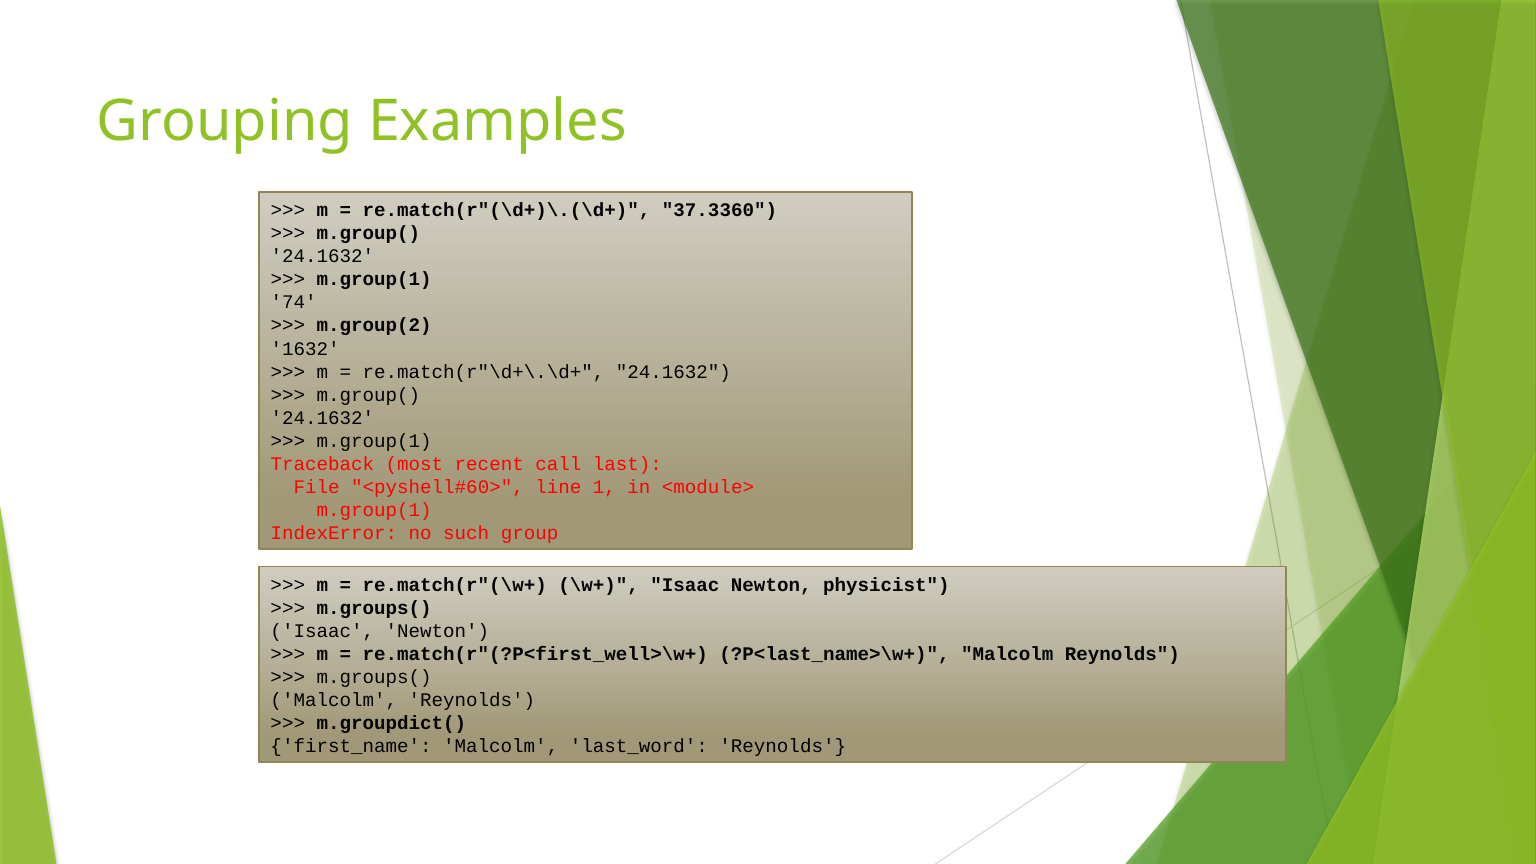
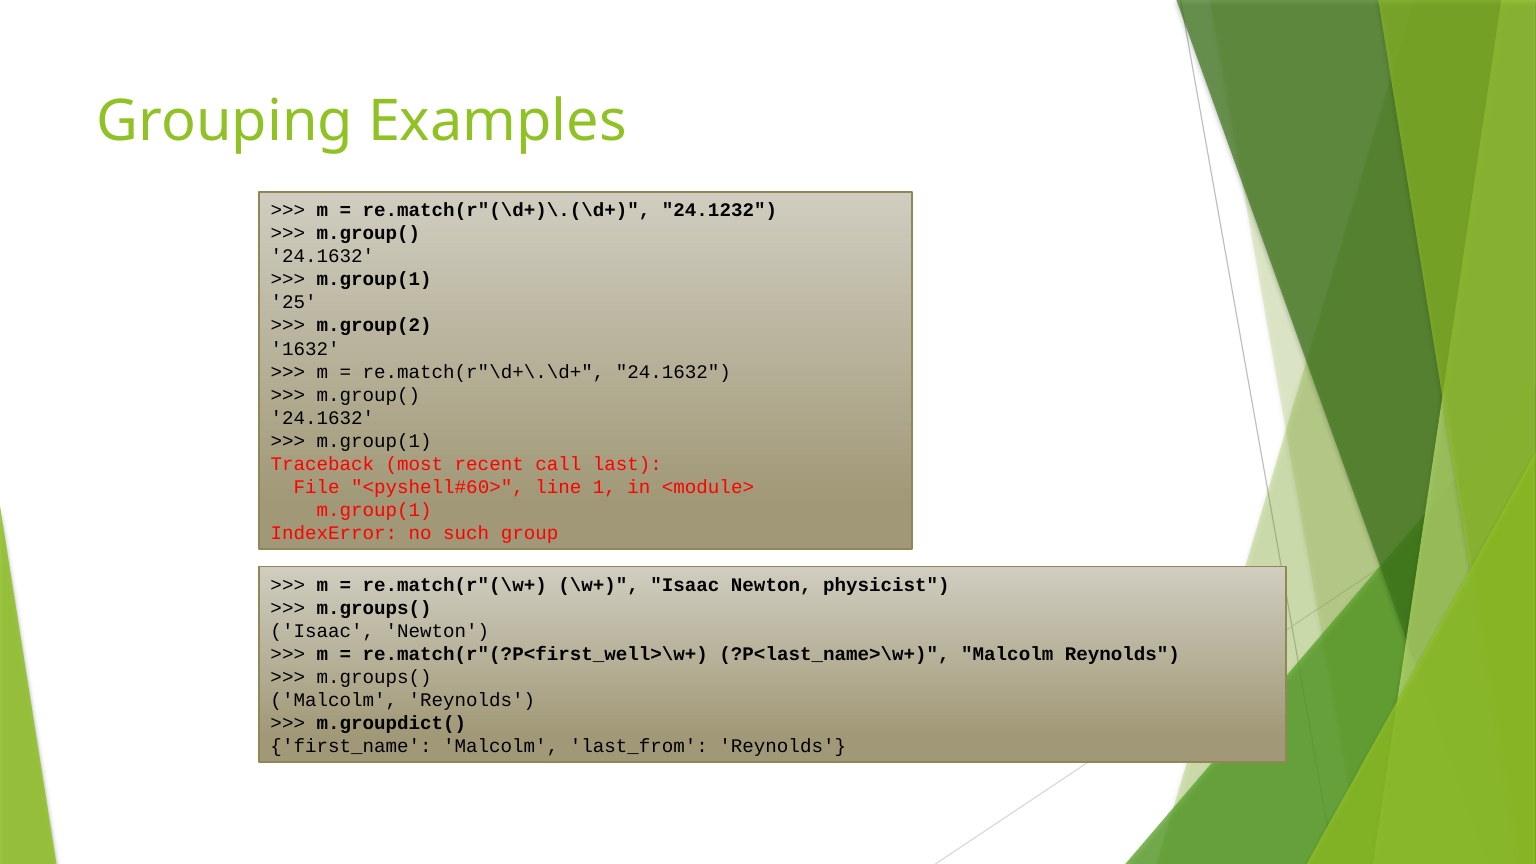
37.3360: 37.3360 -> 24.1232
74: 74 -> 25
last_word: last_word -> last_from
